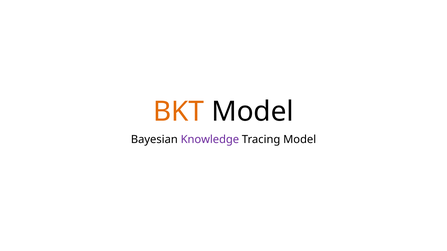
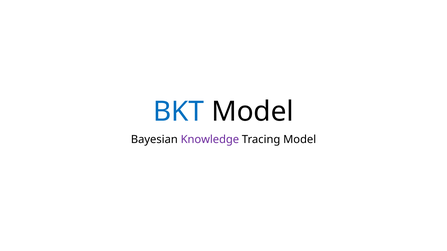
BKT colour: orange -> blue
